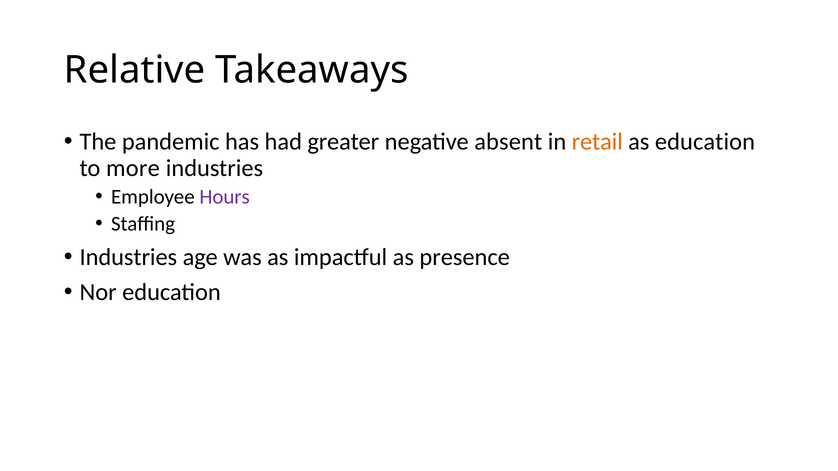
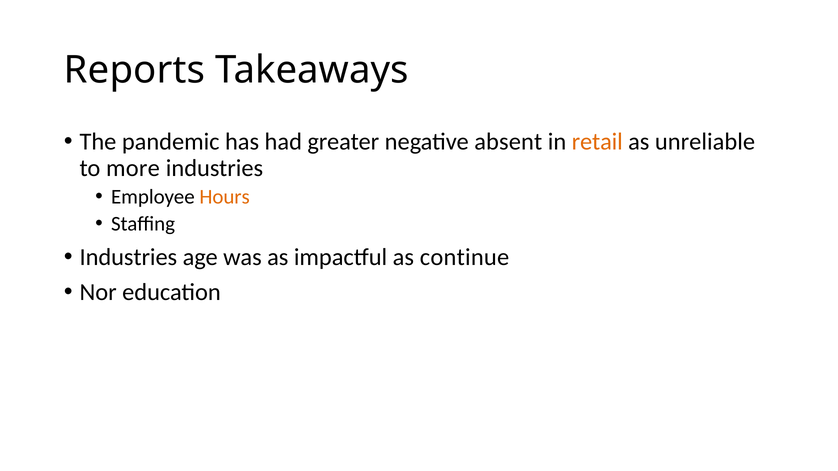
Relative: Relative -> Reports
as education: education -> unreliable
Hours colour: purple -> orange
presence: presence -> continue
